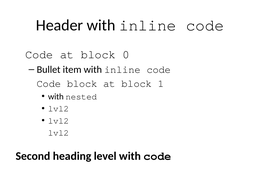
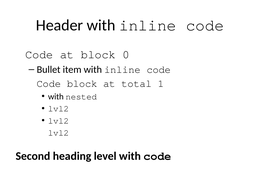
block at block: block -> total
